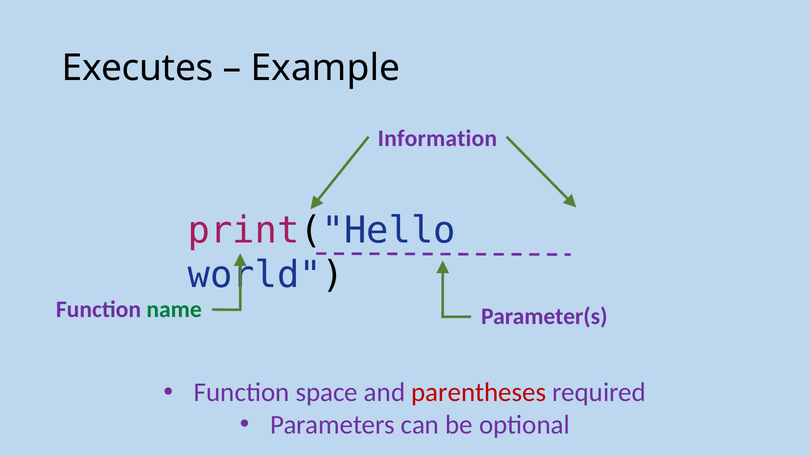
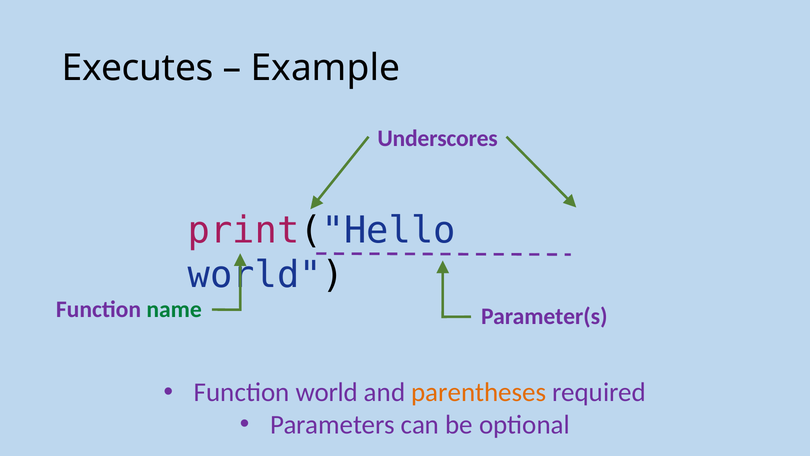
Information: Information -> Underscores
Function space: space -> world
parentheses colour: red -> orange
